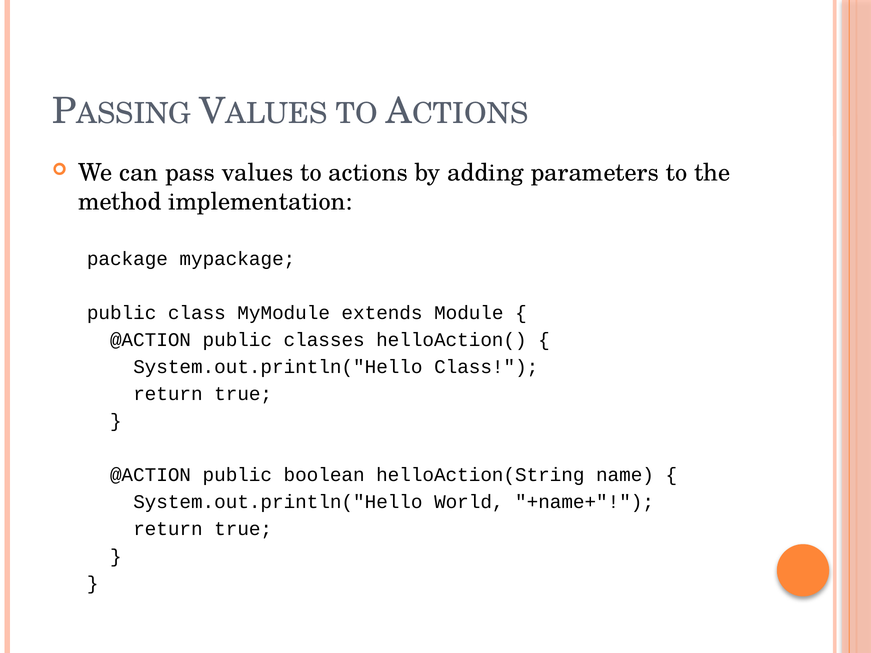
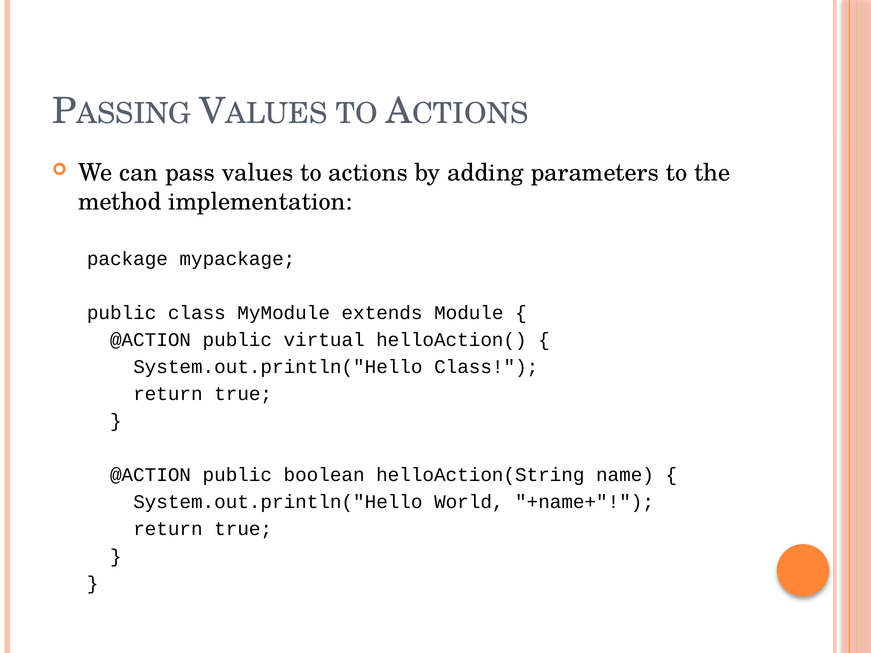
classes: classes -> virtual
